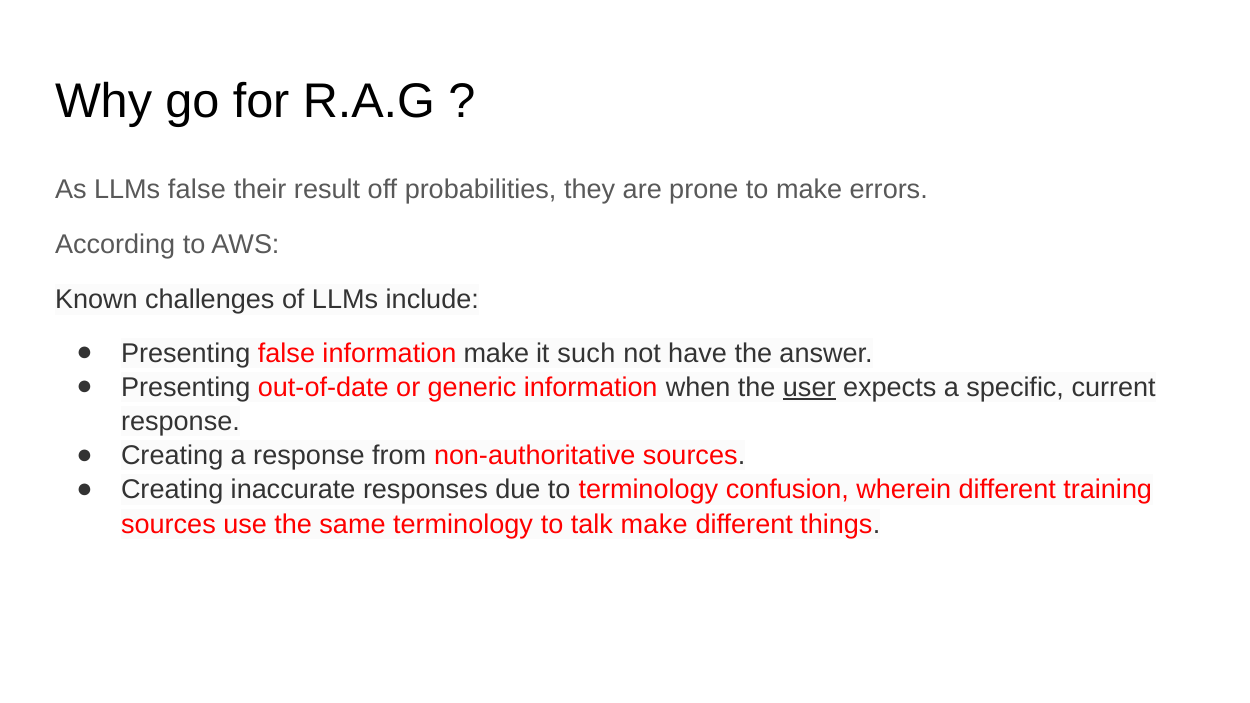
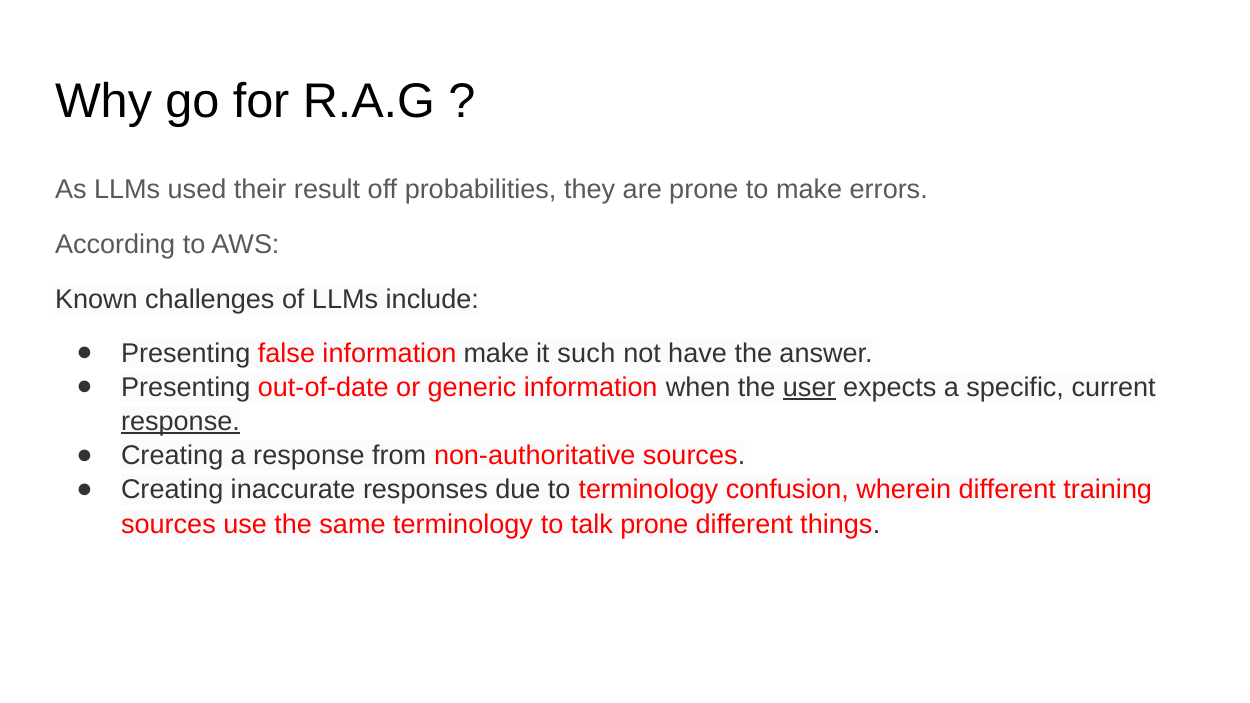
LLMs false: false -> used
response at (180, 422) underline: none -> present
talk make: make -> prone
